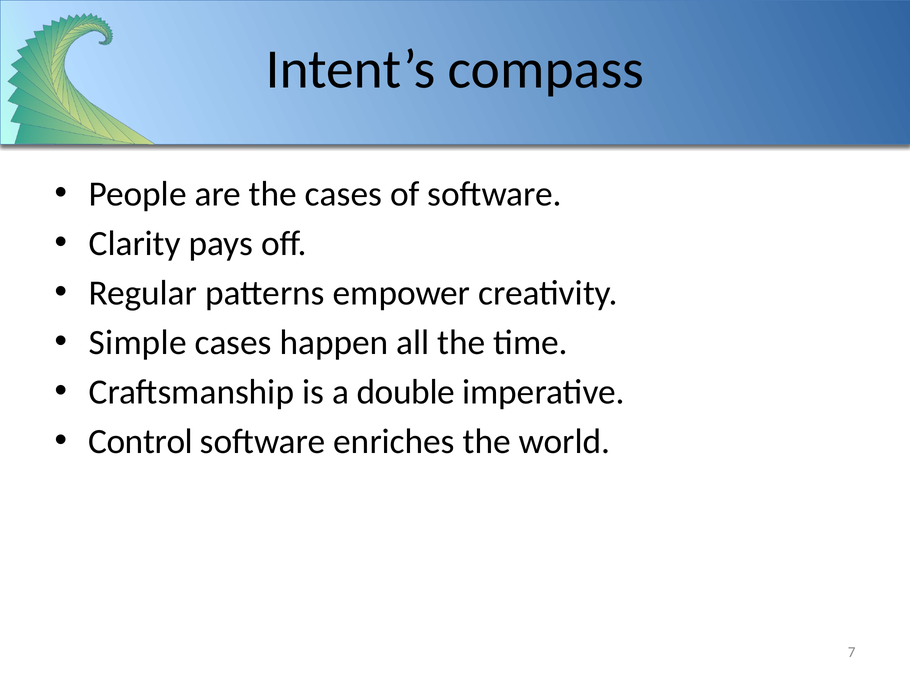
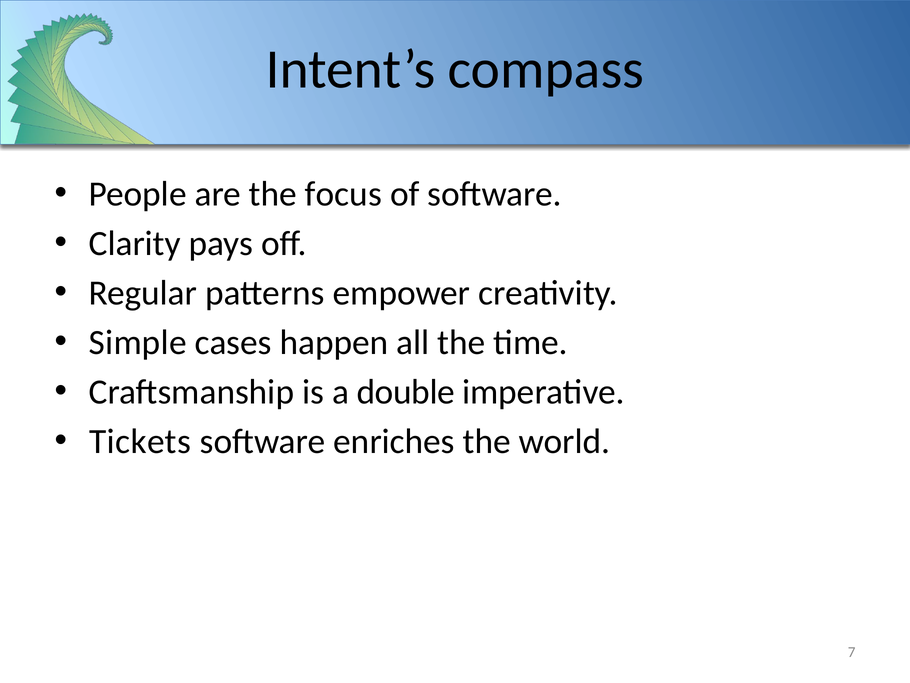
the cases: cases -> focus
Control: Control -> Tickets
